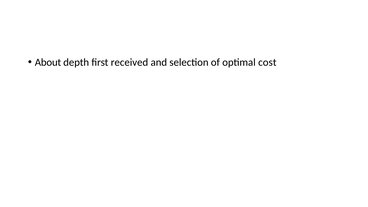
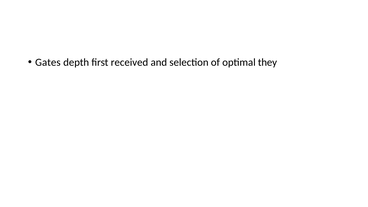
About: About -> Gates
cost: cost -> they
